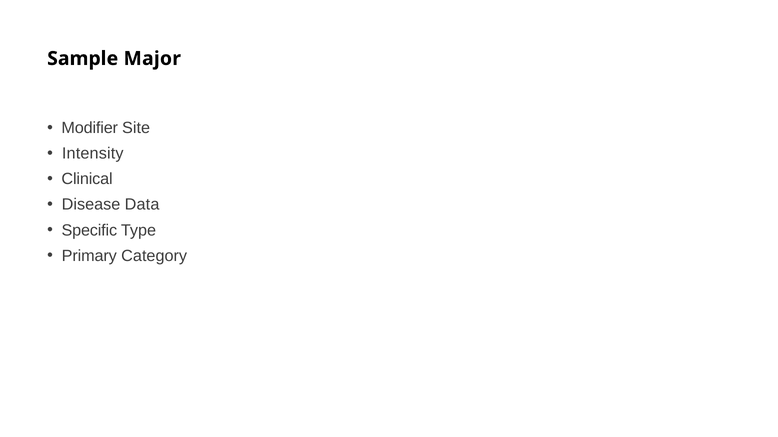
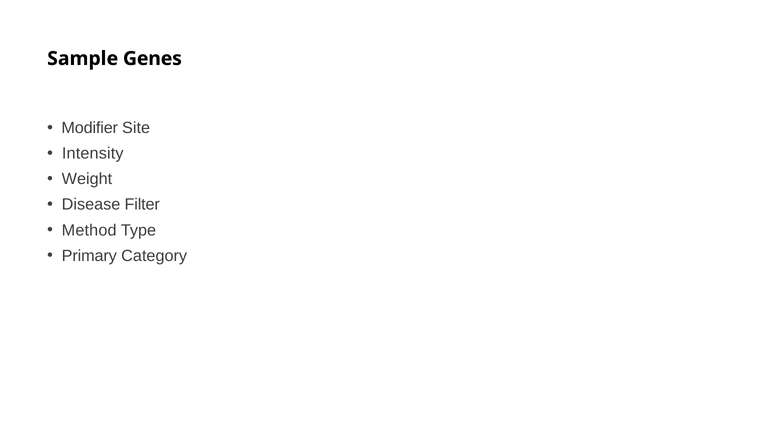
Major: Major -> Genes
Clinical: Clinical -> Weight
Data: Data -> Filter
Specific: Specific -> Method
